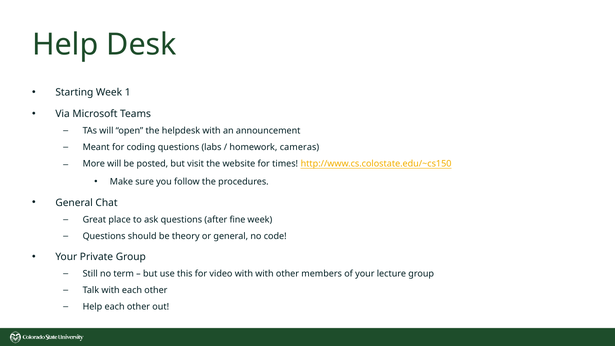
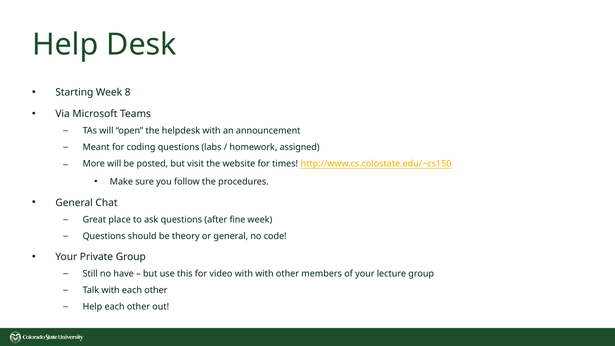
1: 1 -> 8
cameras: cameras -> assigned
term: term -> have
